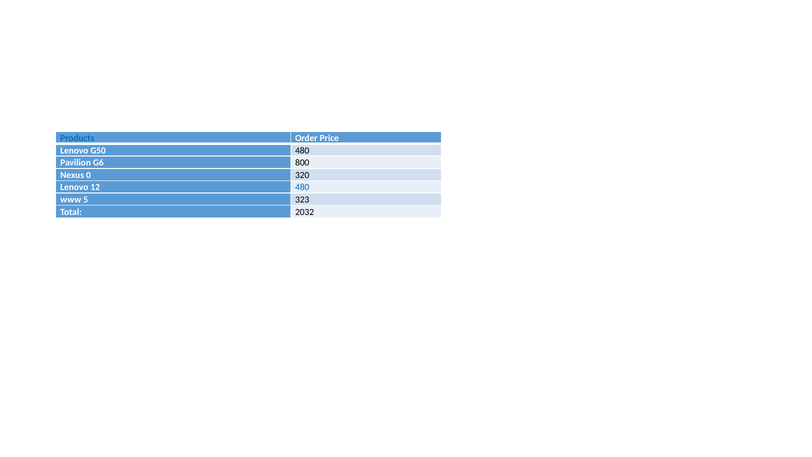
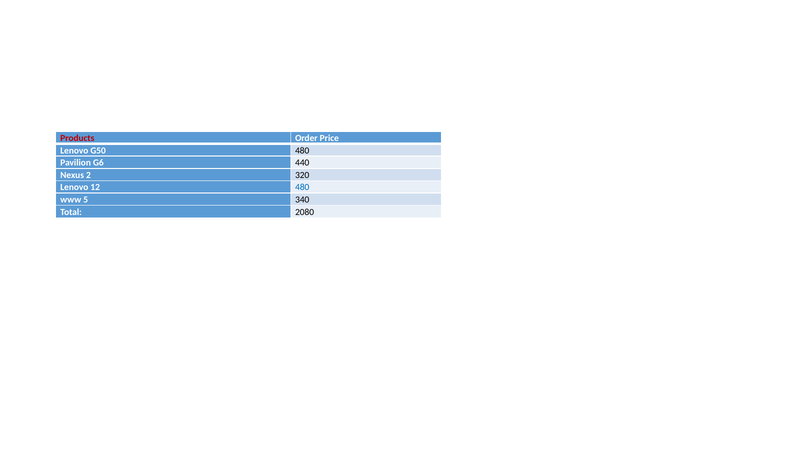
Products colour: blue -> red
800: 800 -> 440
0: 0 -> 2
323: 323 -> 340
2032: 2032 -> 2080
